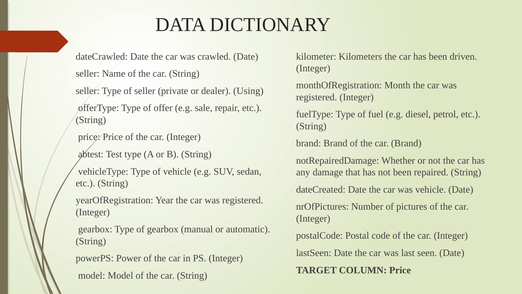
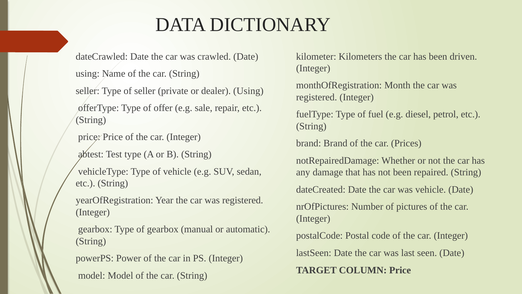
seller at (88, 74): seller -> using
car Brand: Brand -> Prices
